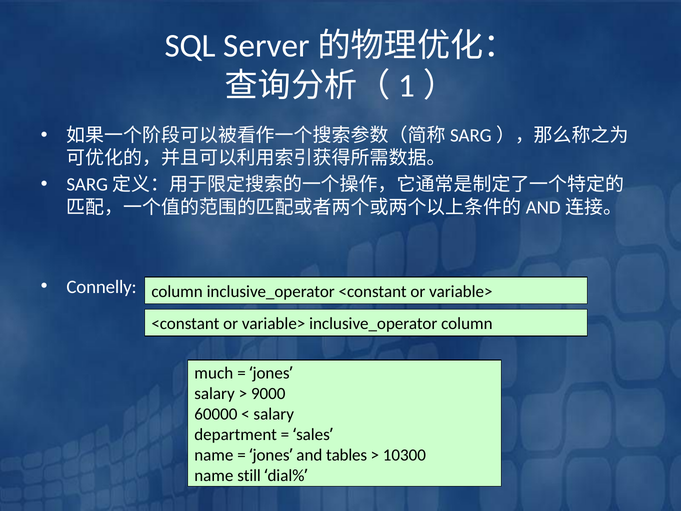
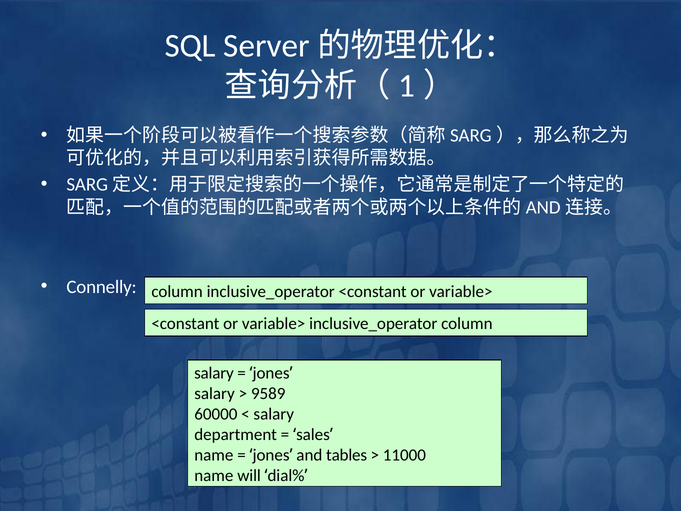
much at (214, 373): much -> salary
9000: 9000 -> 9589
10300: 10300 -> 11000
still: still -> will
